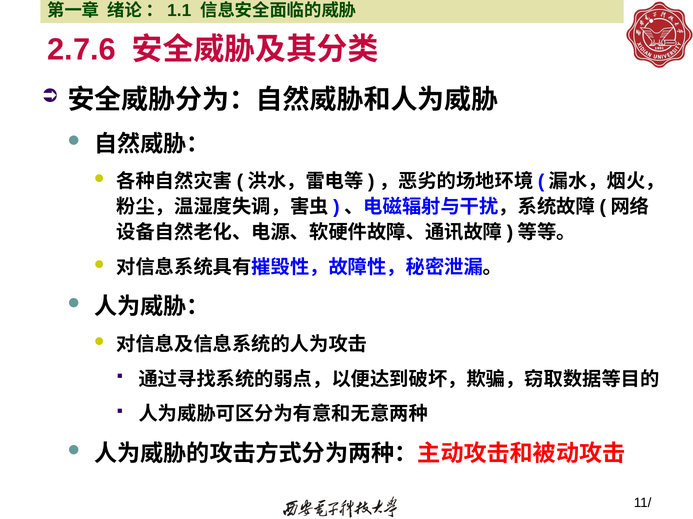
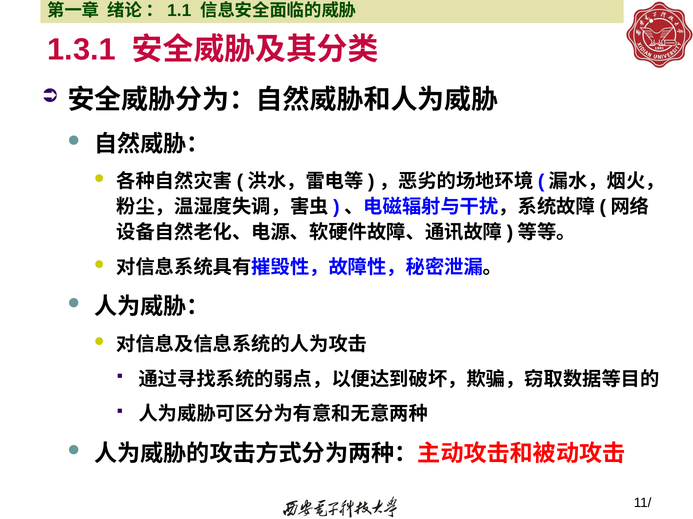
2.7.6: 2.7.6 -> 1.3.1
